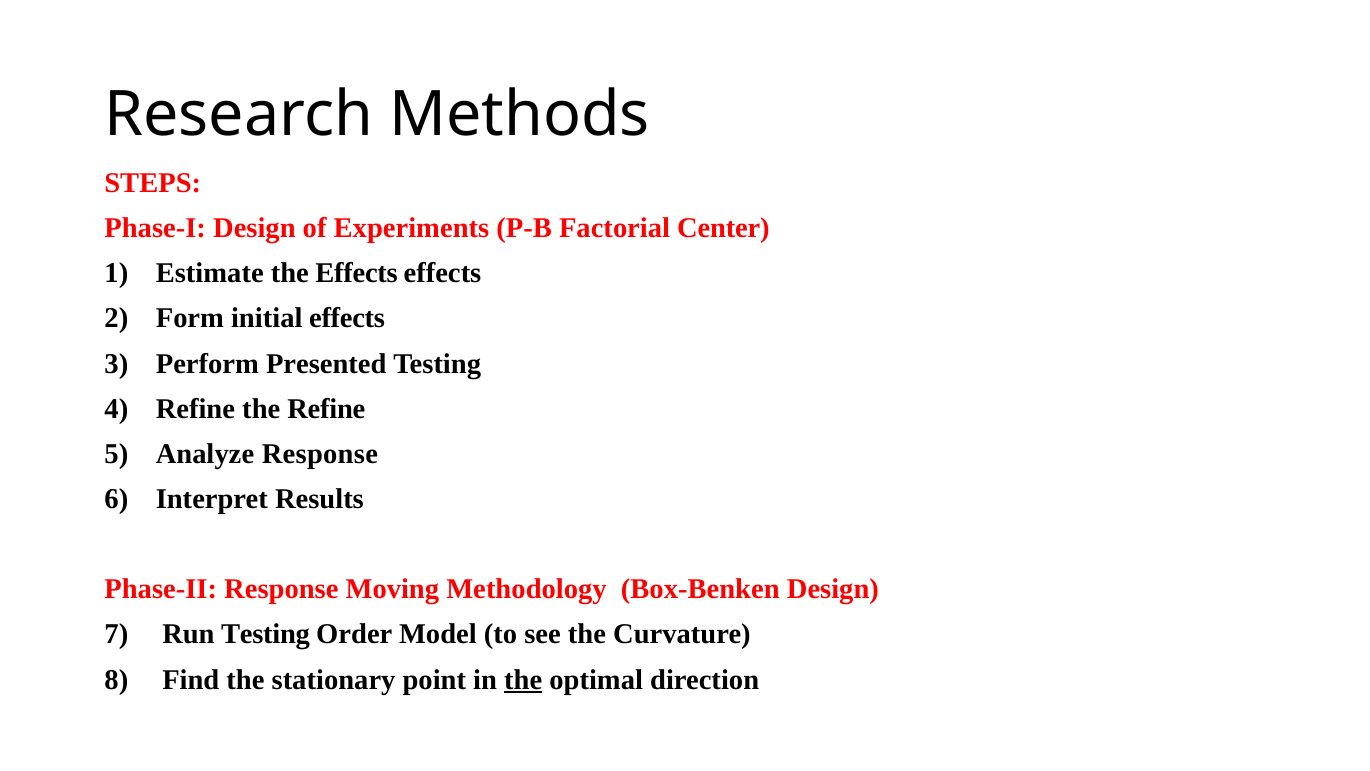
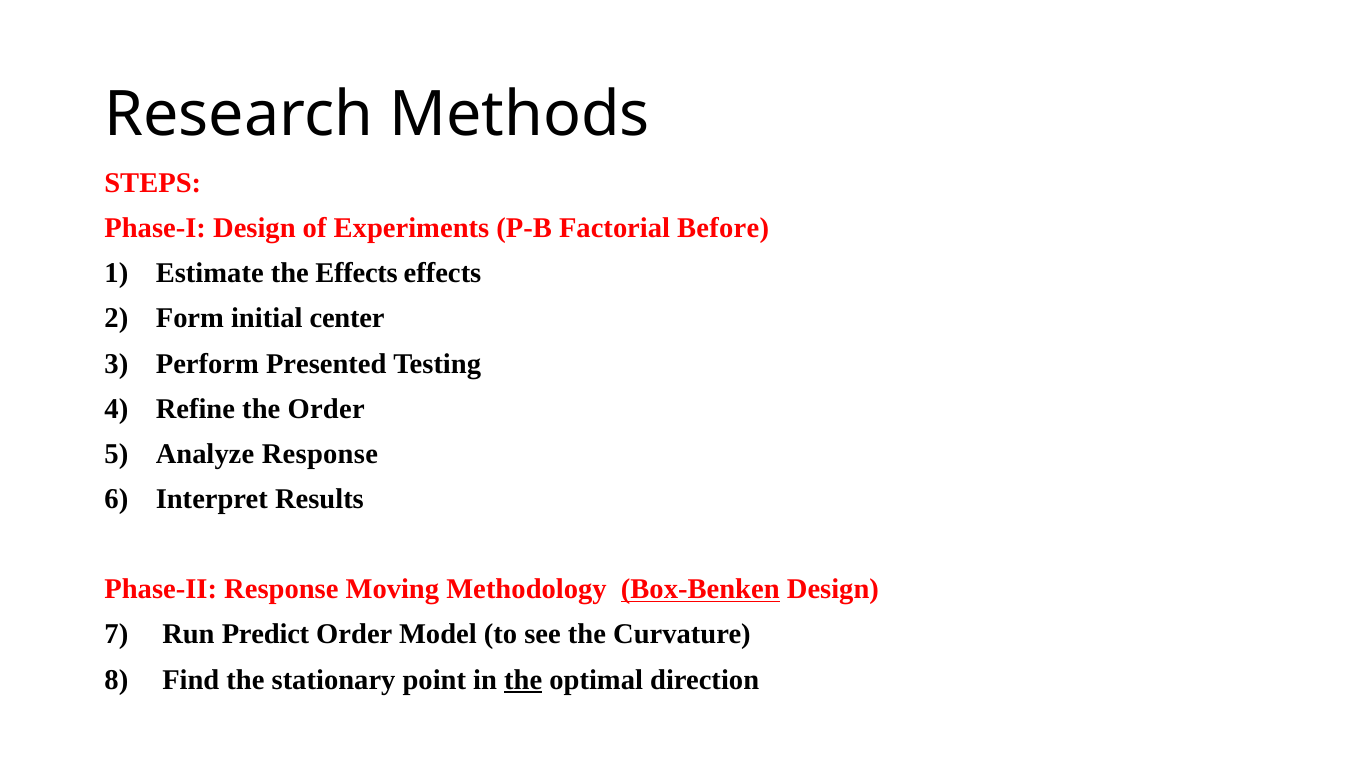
Center: Center -> Before
initial effects: effects -> center
the Refine: Refine -> Order
Box-Benken underline: none -> present
Run Testing: Testing -> Predict
